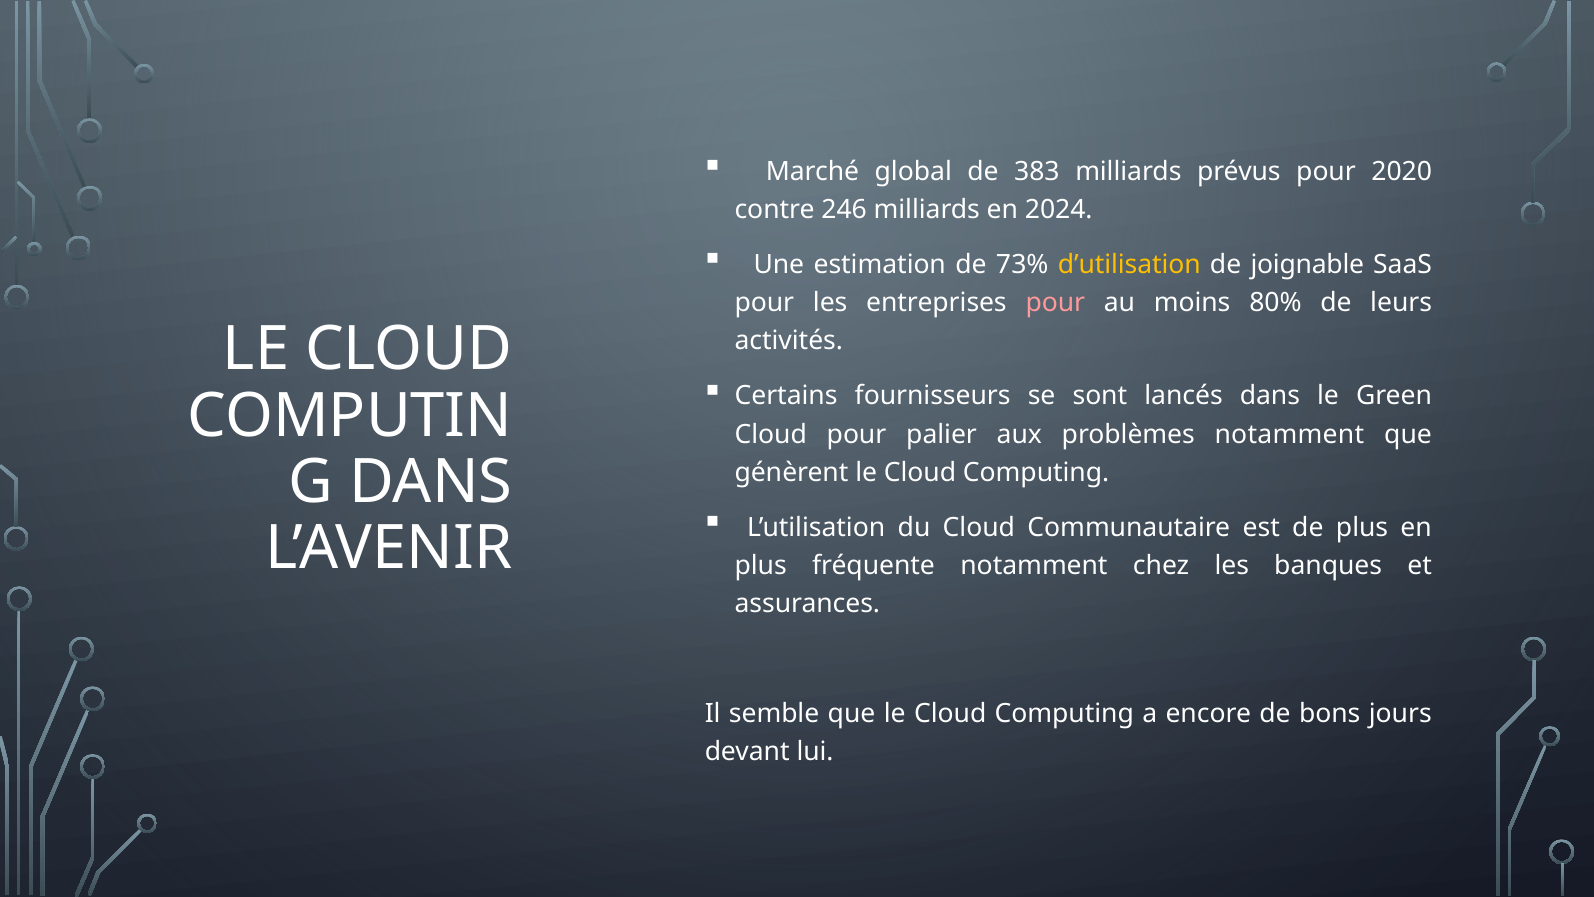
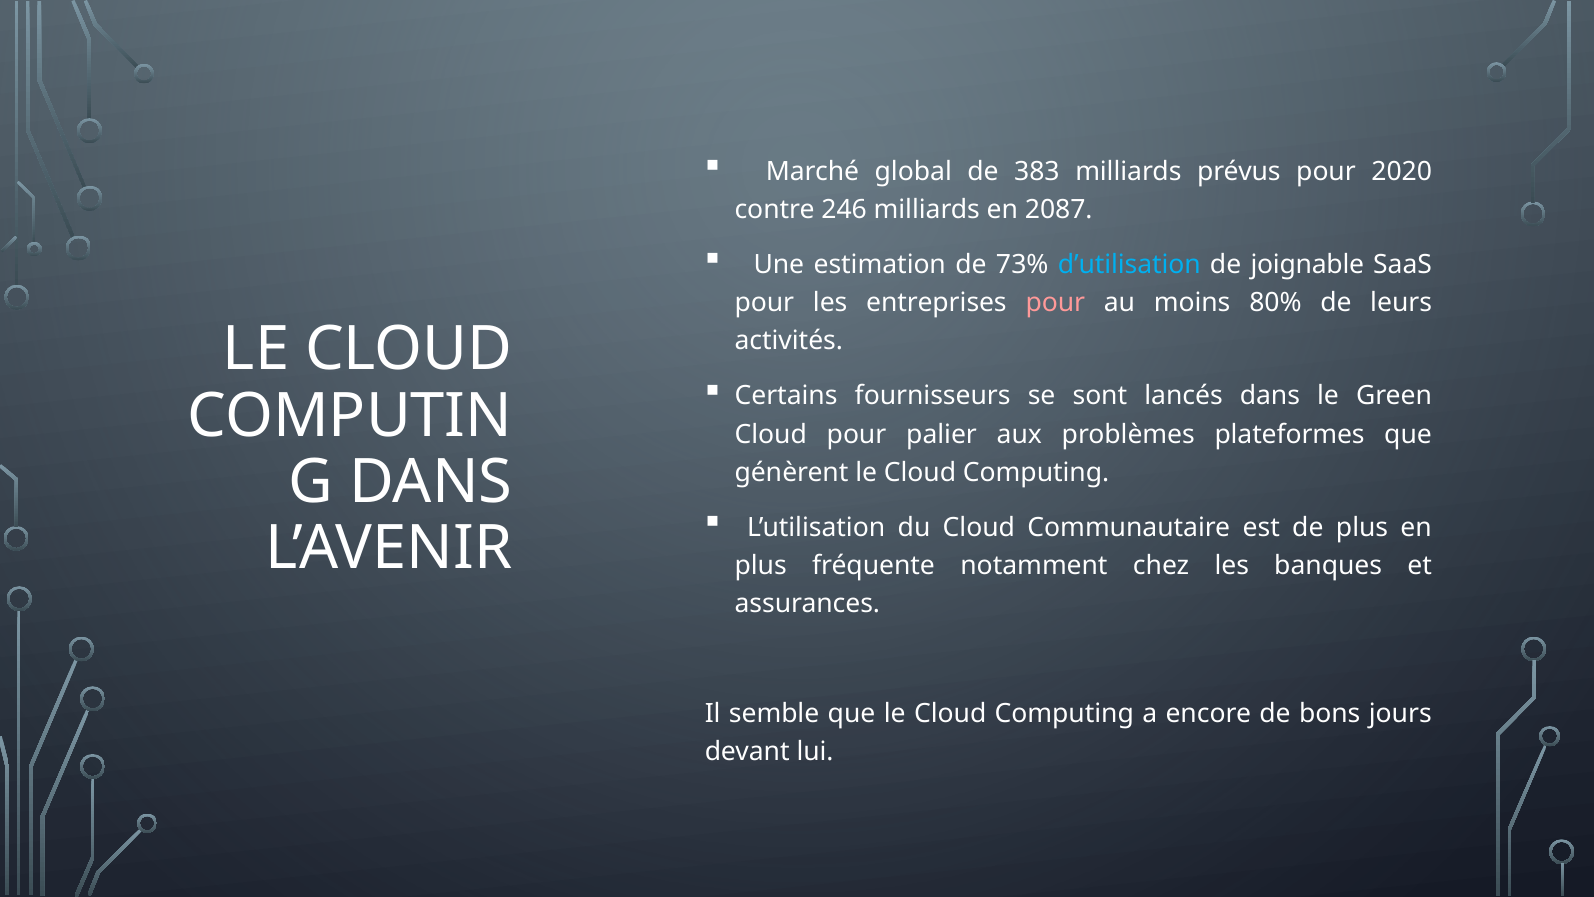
2024: 2024 -> 2087
d’utilisation colour: yellow -> light blue
problèmes notamment: notamment -> plateformes
